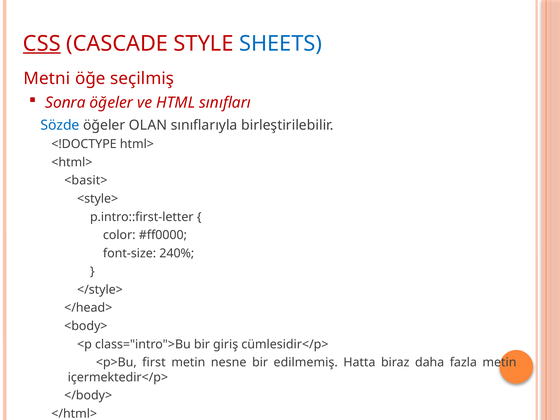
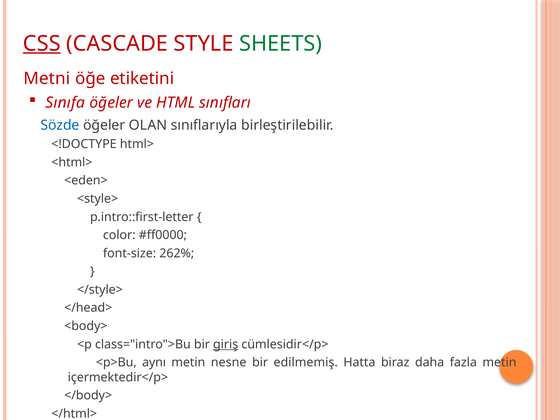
SHEETS colour: blue -> green
seçilmiş: seçilmiş -> etiketini
Sonra: Sonra -> Sınıfa
<basit>: <basit> -> <eden>
240%: 240% -> 262%
giriş underline: none -> present
first: first -> aynı
